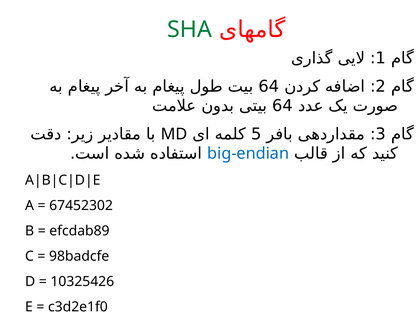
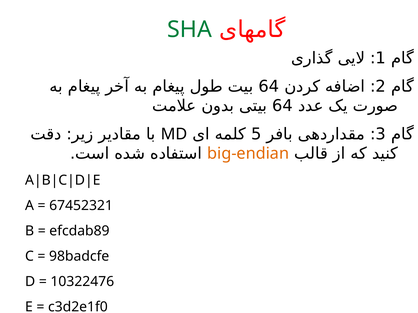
big-endian colour: blue -> orange
67452302: 67452302 -> 67452321
10325426: 10325426 -> 10322476
